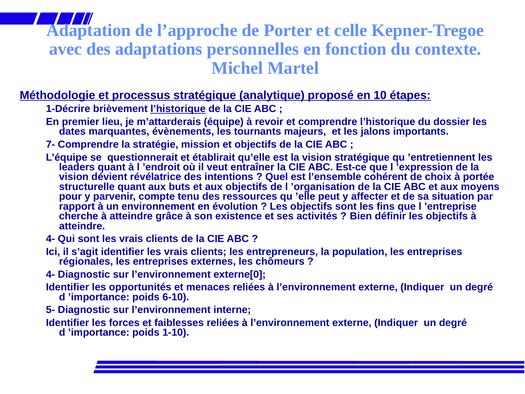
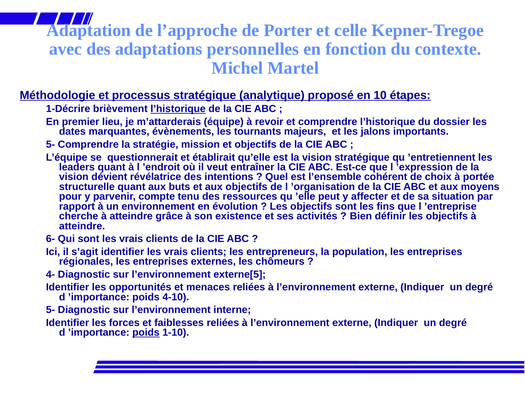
7- at (50, 144): 7- -> 5-
4- at (50, 239): 4- -> 6-
externe[0: externe[0 -> externe[5
6-10: 6-10 -> 4-10
poids at (146, 332) underline: none -> present
